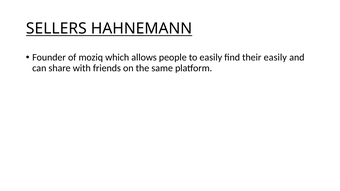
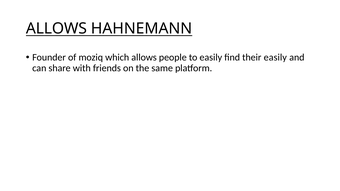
SELLERS at (56, 29): SELLERS -> ALLOWS
